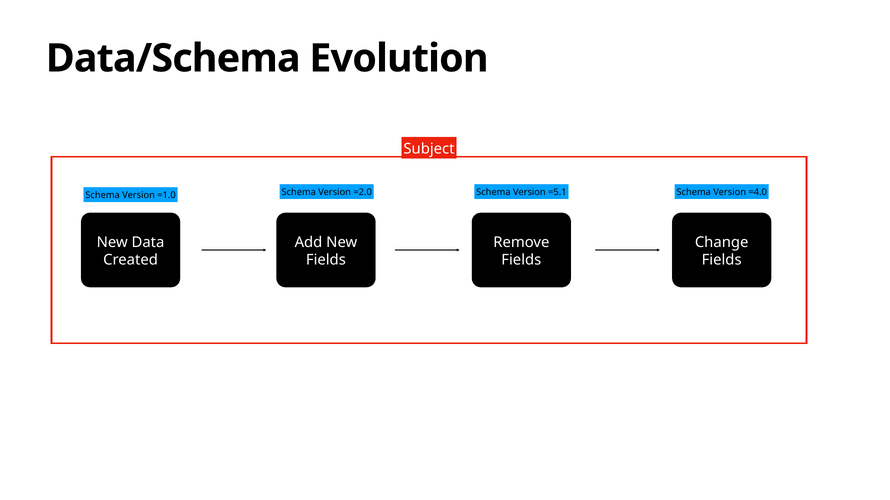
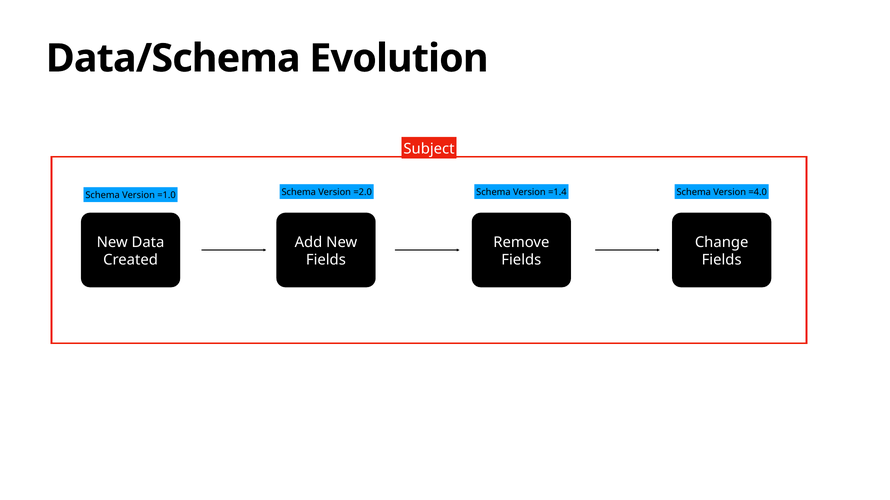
=5.1: =5.1 -> =1.4
